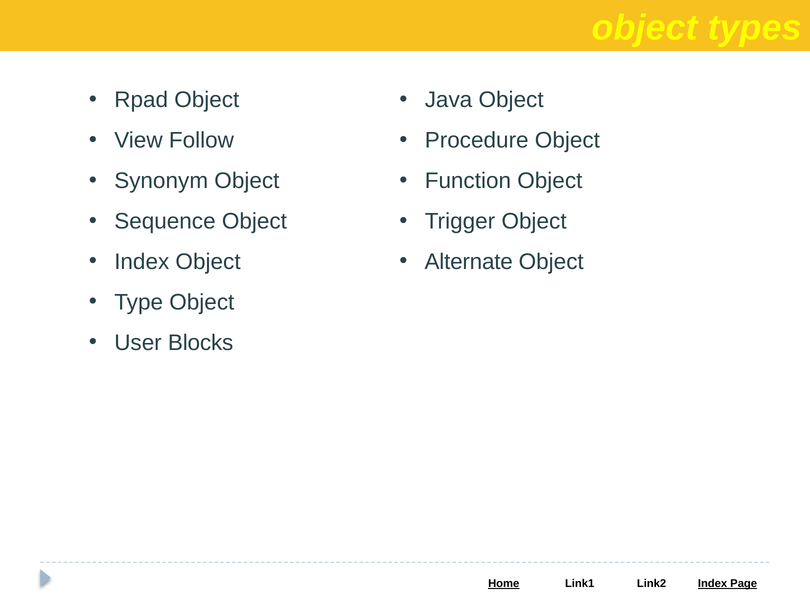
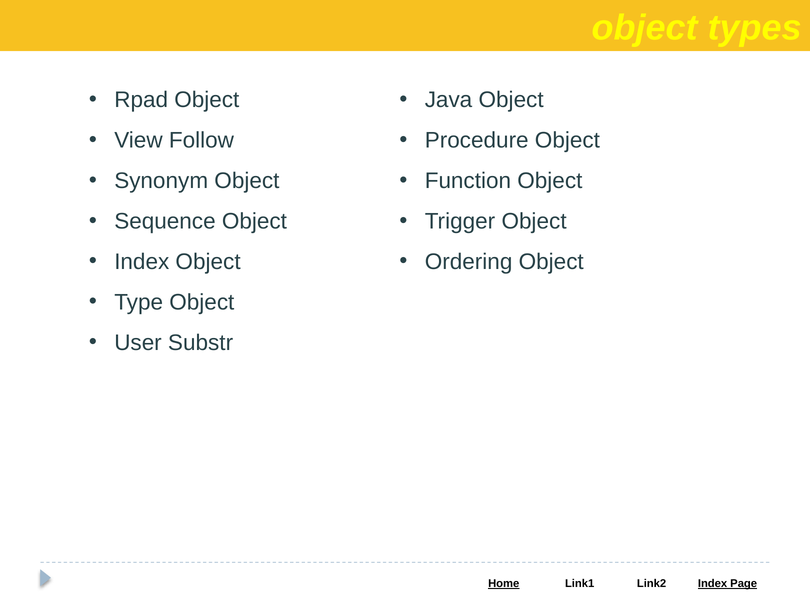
Alternate: Alternate -> Ordering
Blocks: Blocks -> Substr
